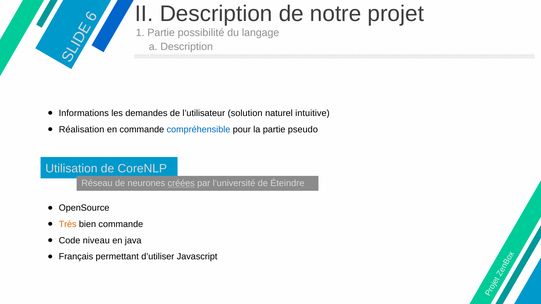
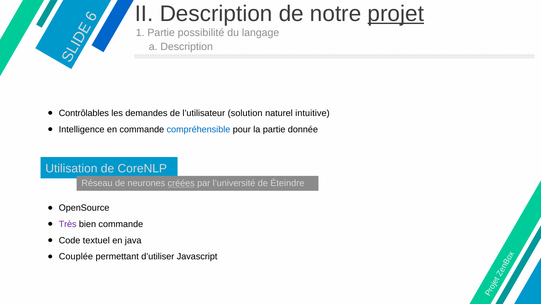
projet underline: none -> present
Informations: Informations -> Contrôlables
Réalisation: Réalisation -> Intelligence
pseudo: pseudo -> donnée
Très colour: orange -> purple
niveau: niveau -> textuel
Français: Français -> Couplée
